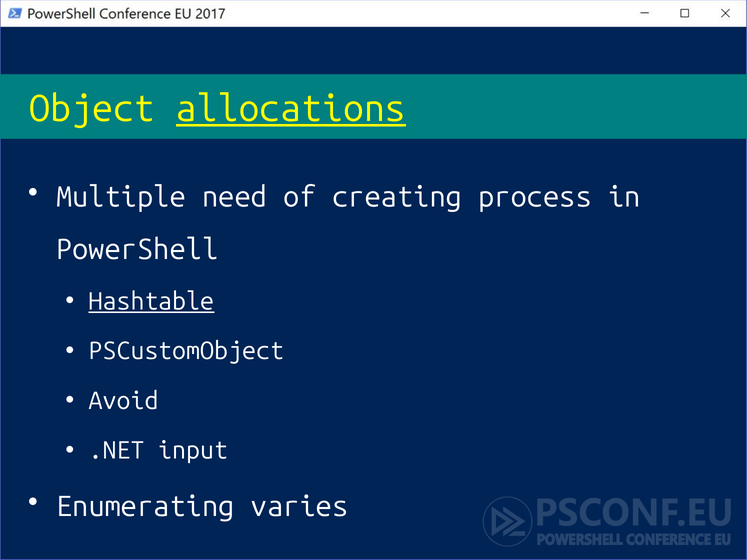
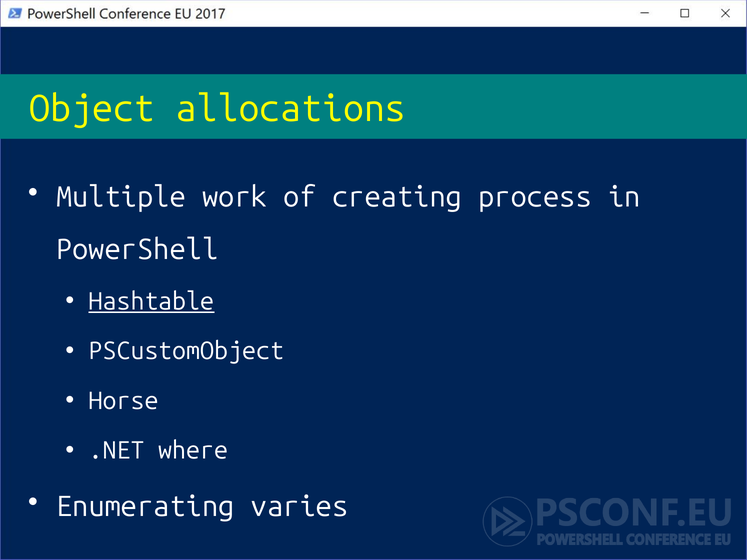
allocations underline: present -> none
need: need -> work
Avoid: Avoid -> Horse
input: input -> where
